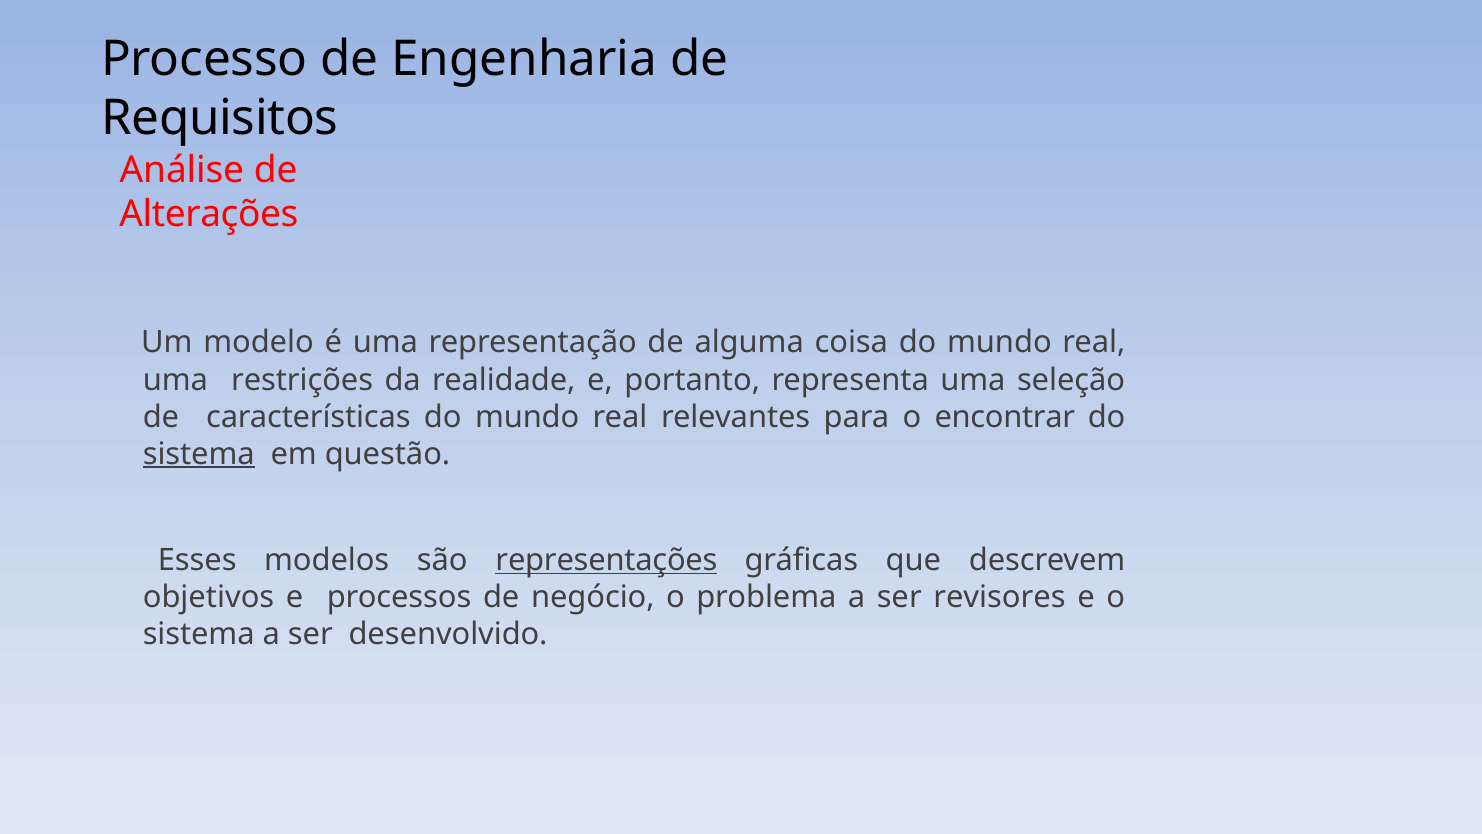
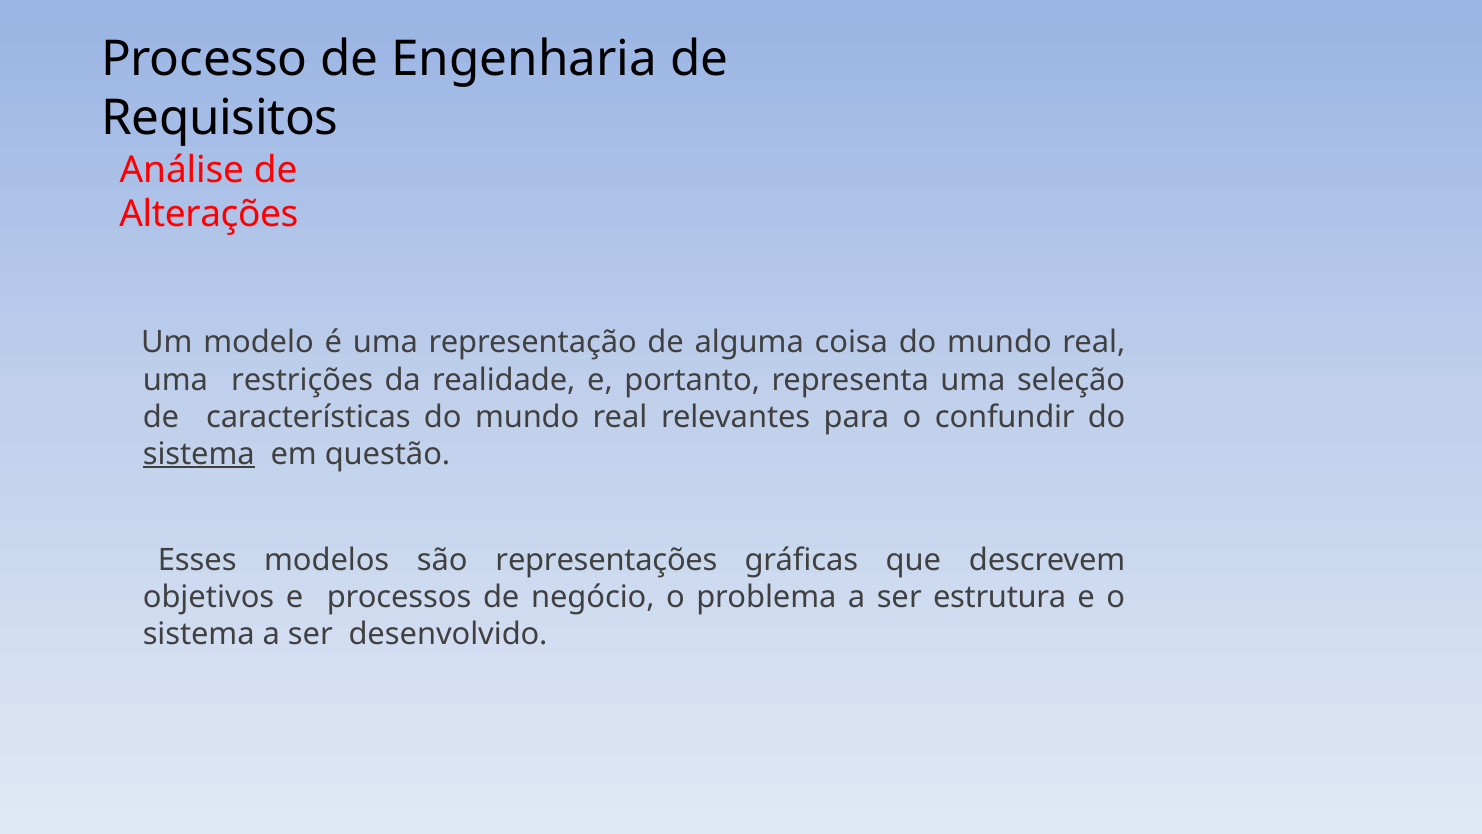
encontrar: encontrar -> confundir
representações underline: present -> none
revisores: revisores -> estrutura
